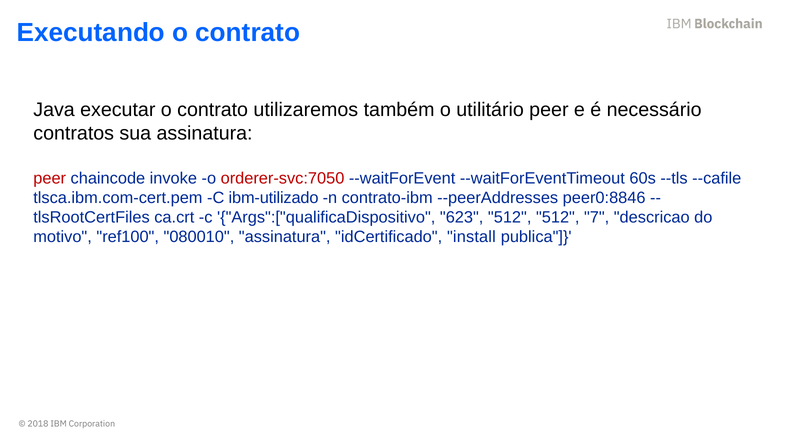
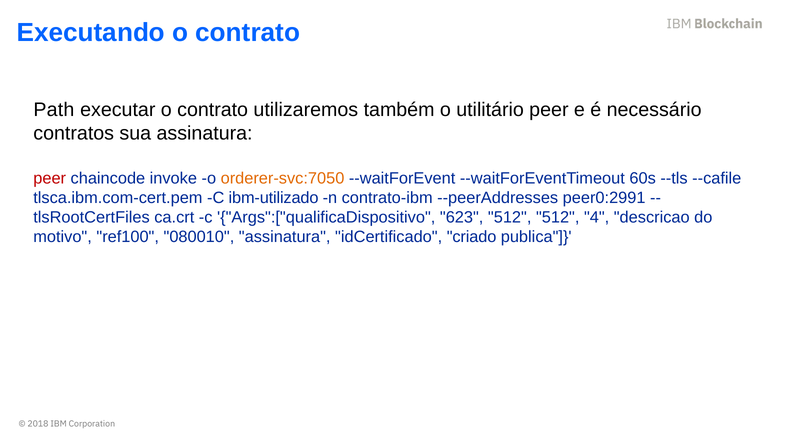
Java: Java -> Path
orderer-svc:7050 colour: red -> orange
peer0:8846: peer0:8846 -> peer0:2991
7: 7 -> 4
install: install -> criado
